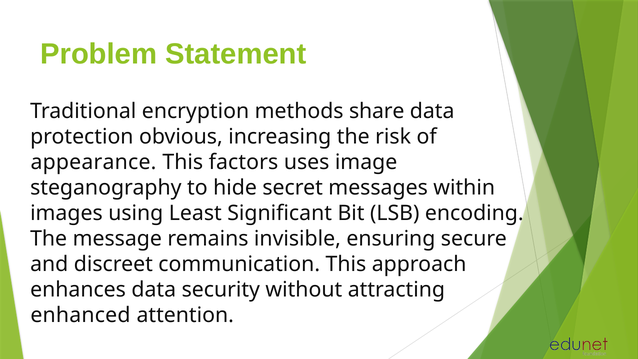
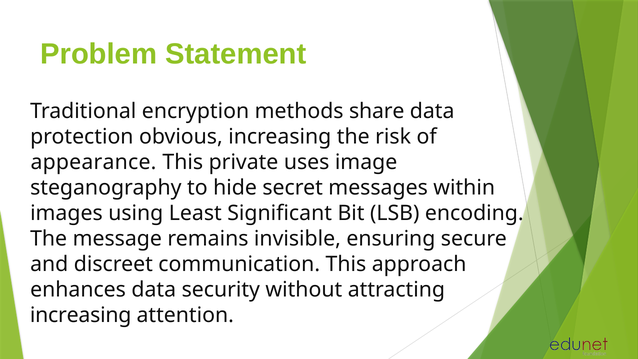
factors: factors -> private
enhanced at (80, 315): enhanced -> increasing
